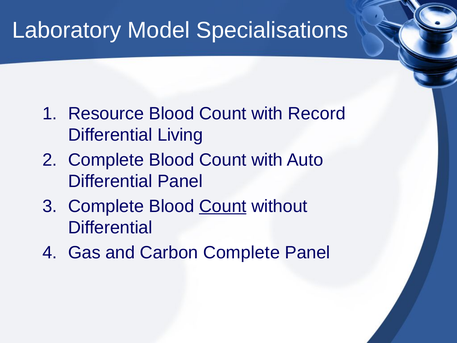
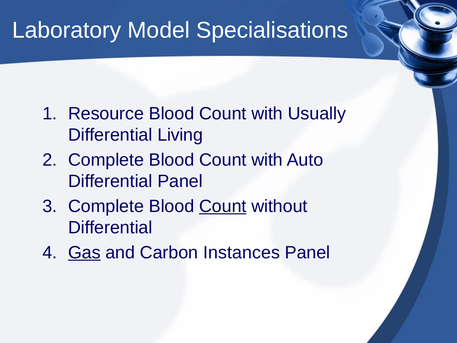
Record: Record -> Usually
Gas underline: none -> present
Carbon Complete: Complete -> Instances
